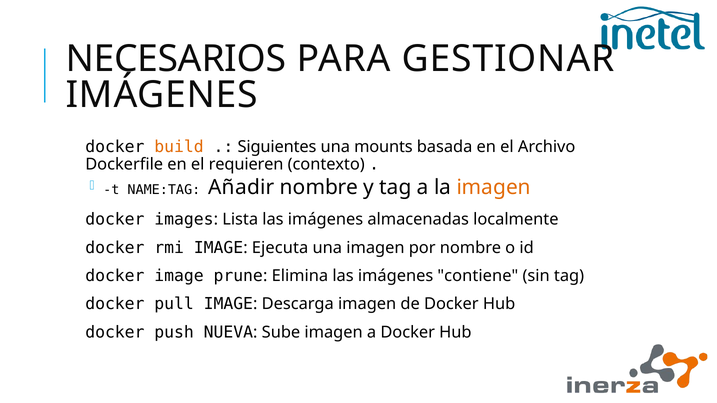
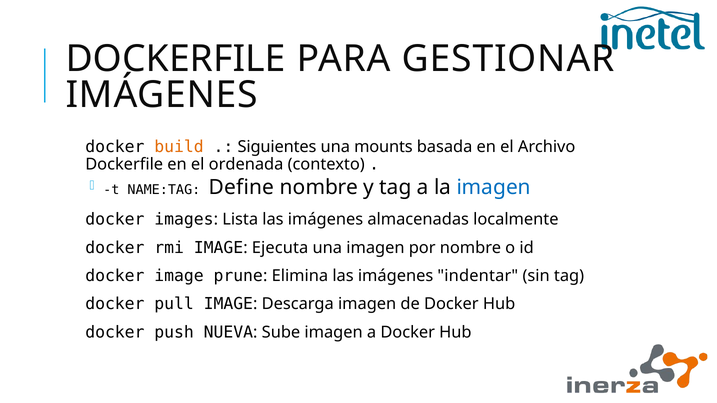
NECESARIOS at (176, 59): NECESARIOS -> DOCKERFILE
requieren: requieren -> ordenada
Añadir: Añadir -> Define
imagen at (494, 188) colour: orange -> blue
contiene: contiene -> indentar
